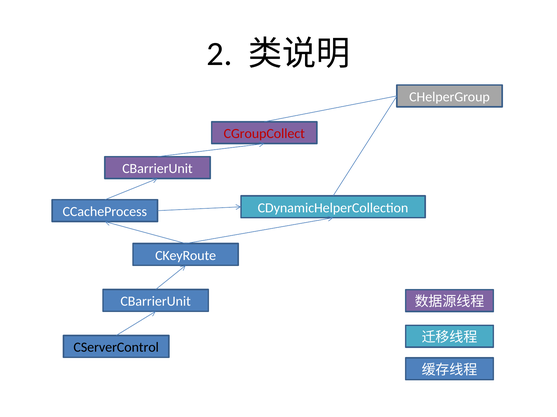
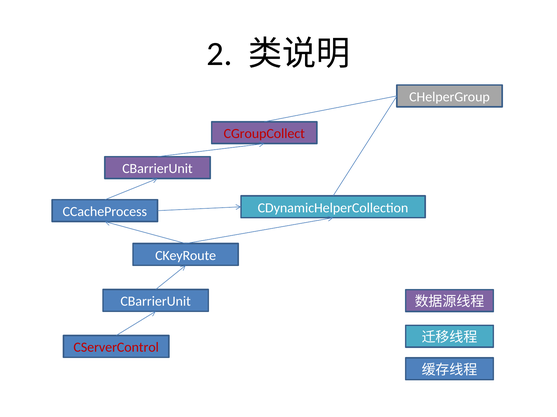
CServerControl colour: black -> red
